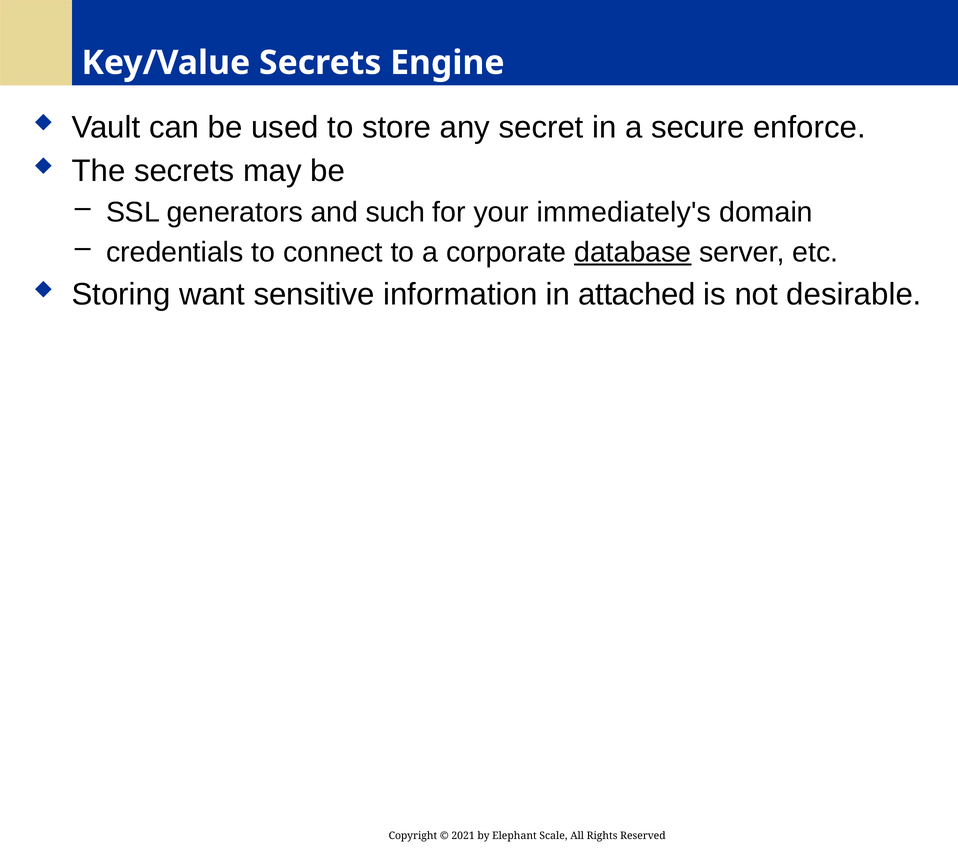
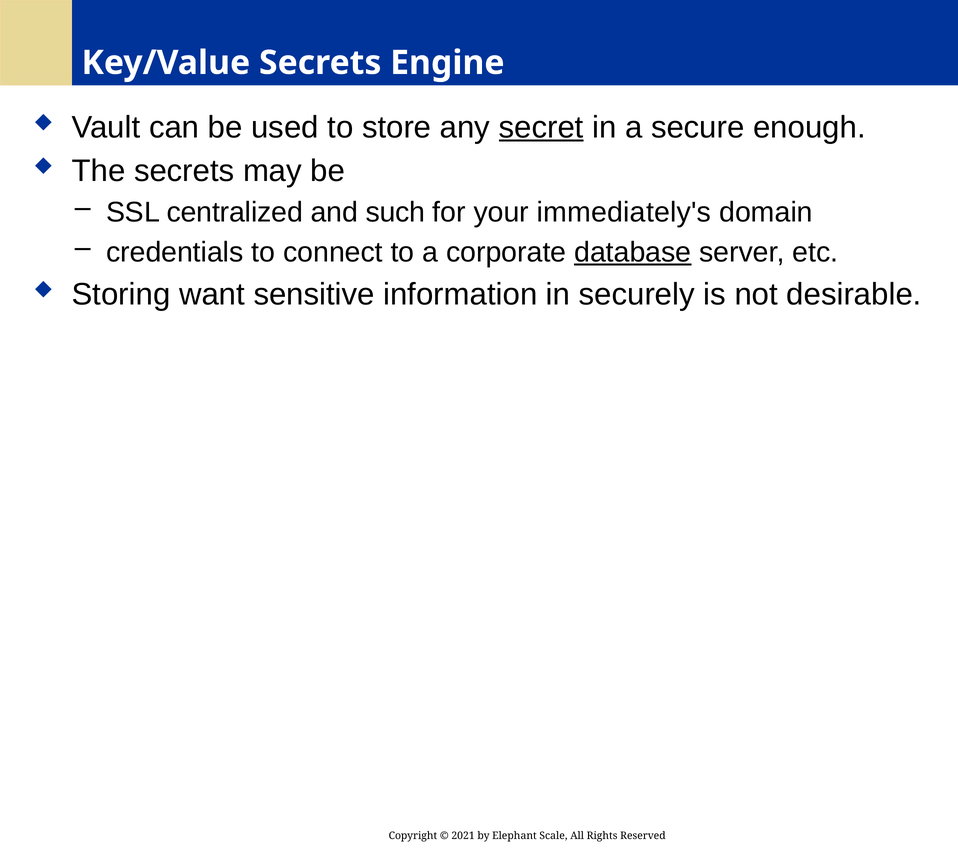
secret underline: none -> present
enforce: enforce -> enough
generators: generators -> centralized
attached: attached -> securely
